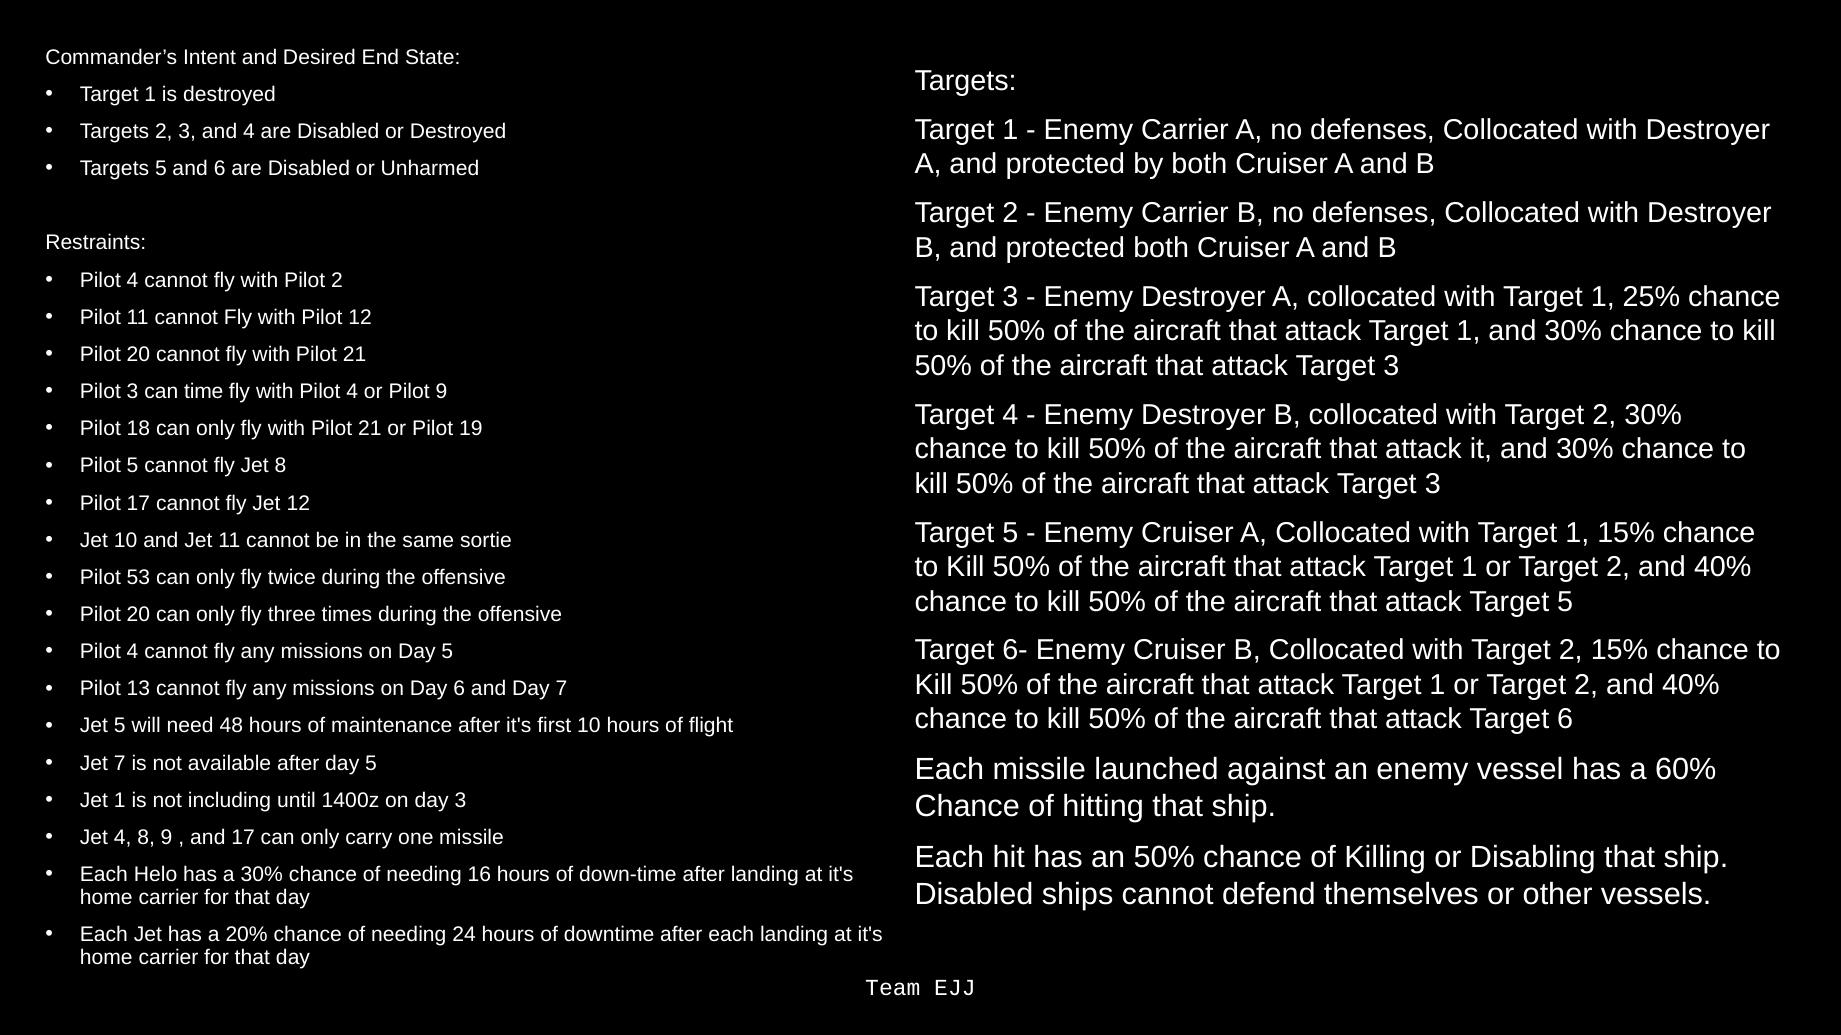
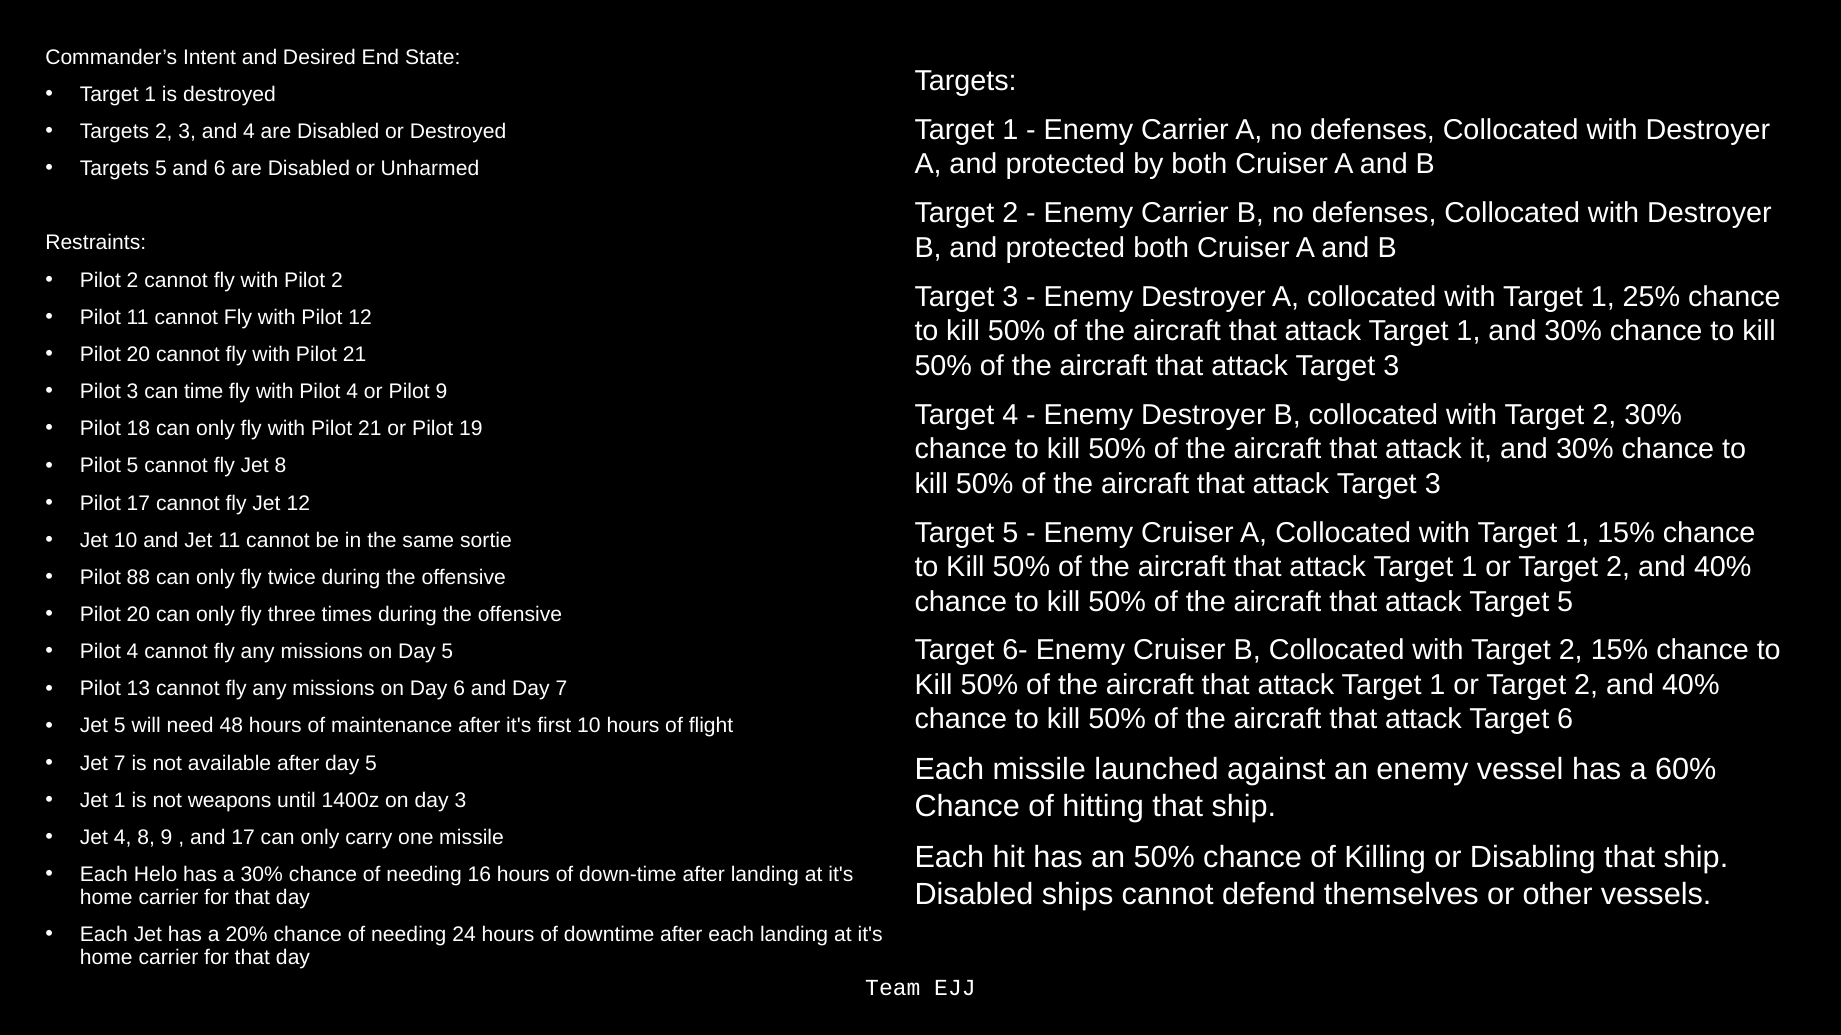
4 at (133, 280): 4 -> 2
53: 53 -> 88
including: including -> weapons
